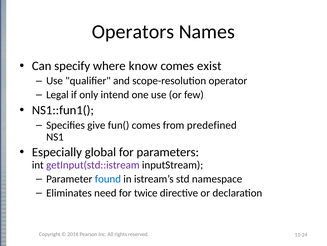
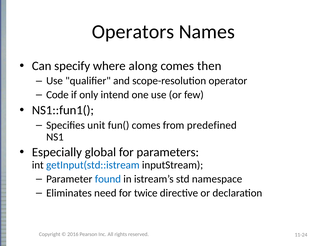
know: know -> along
exist: exist -> then
Legal: Legal -> Code
give: give -> unit
getInput(std::istream colour: purple -> blue
